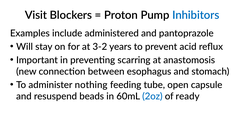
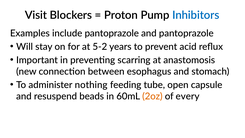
include administered: administered -> pantoprazole
3-2: 3-2 -> 5-2
2oz colour: blue -> orange
ready: ready -> every
